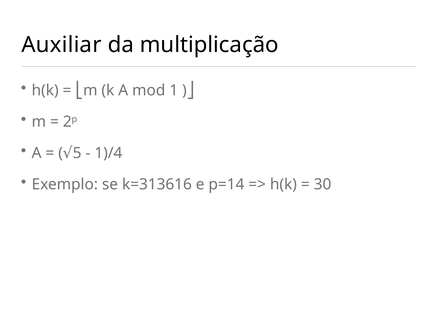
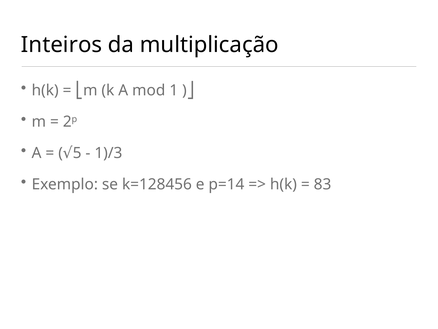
Auxiliar: Auxiliar -> Inteiros
1)/4: 1)/4 -> 1)/3
k=313616: k=313616 -> k=128456
30: 30 -> 83
